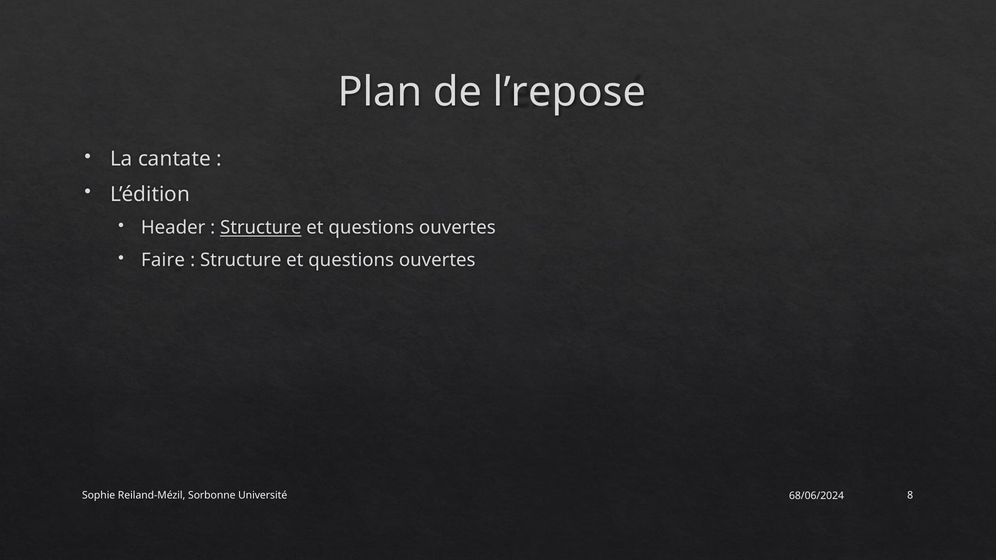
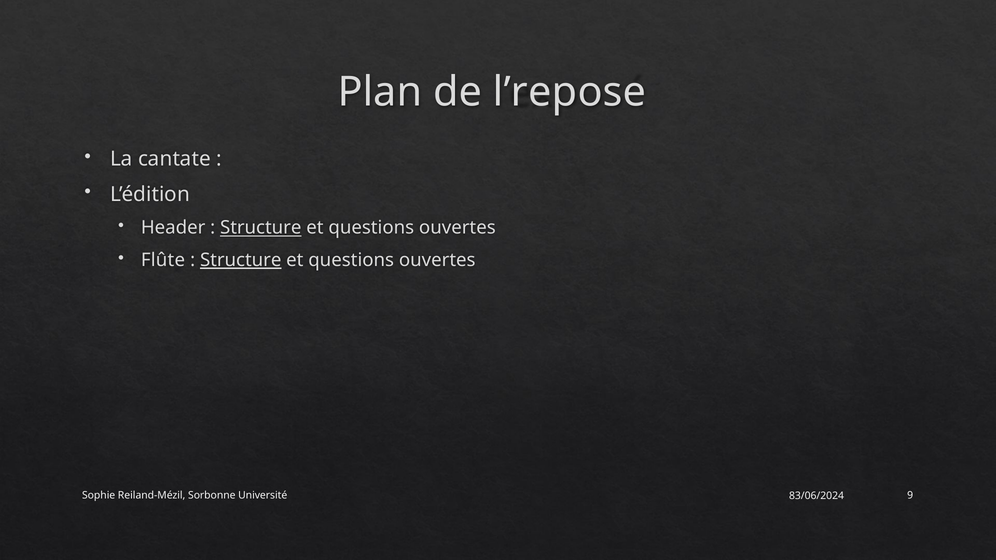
Faire: Faire -> Flûte
Structure at (241, 260) underline: none -> present
8: 8 -> 9
68/06/2024: 68/06/2024 -> 83/06/2024
